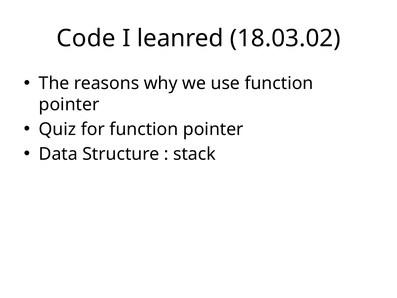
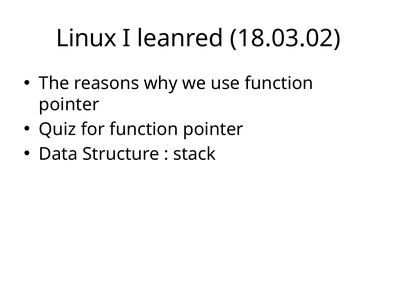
Code: Code -> Linux
